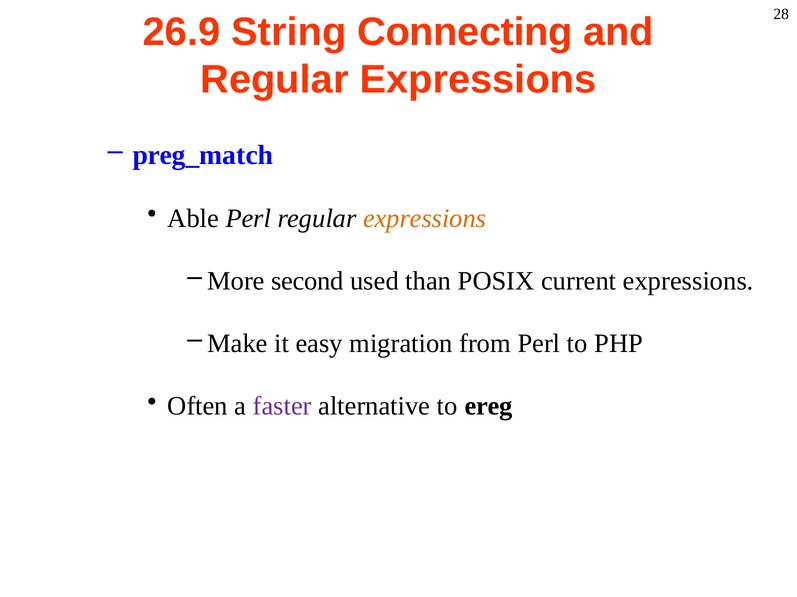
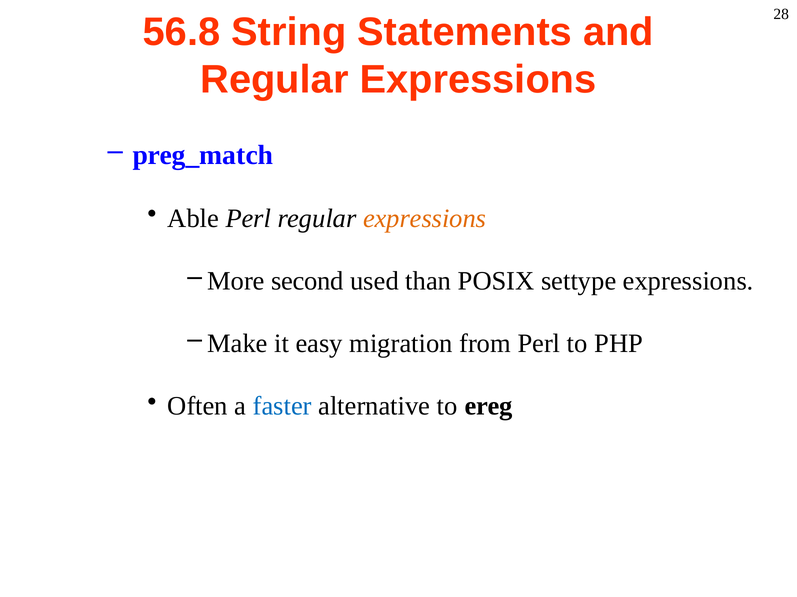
26.9: 26.9 -> 56.8
Connecting: Connecting -> Statements
current: current -> settype
faster colour: purple -> blue
